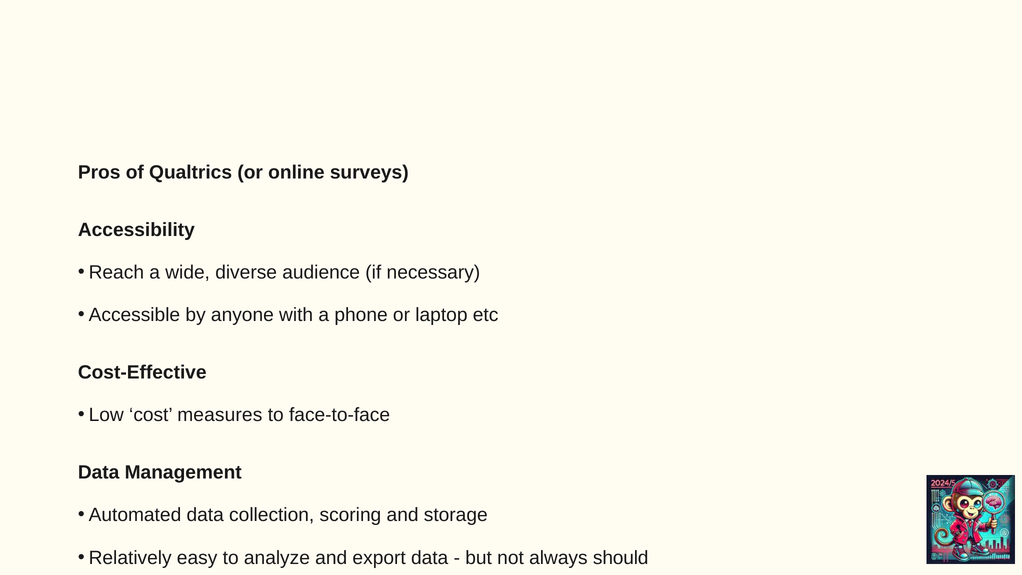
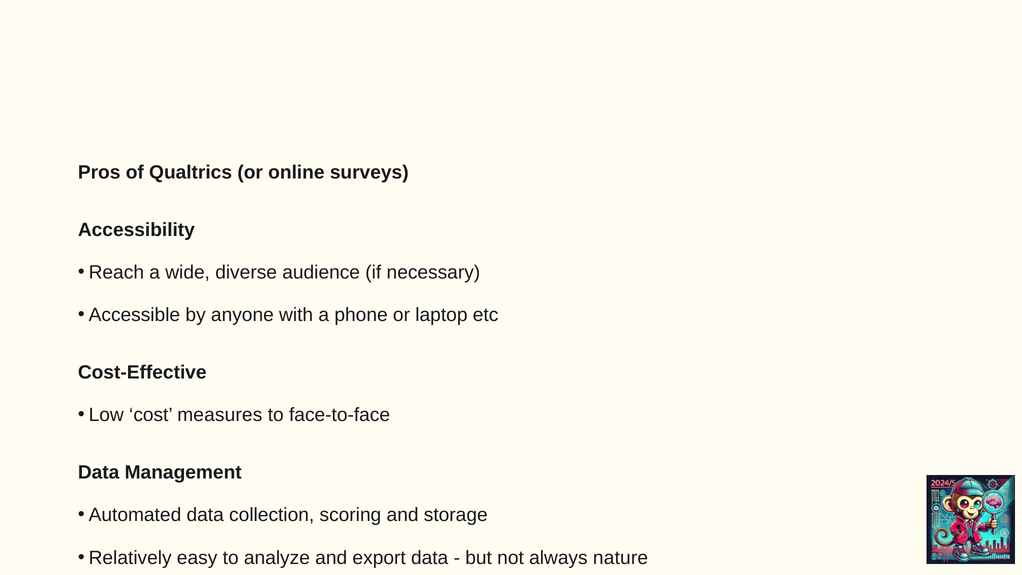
should: should -> nature
